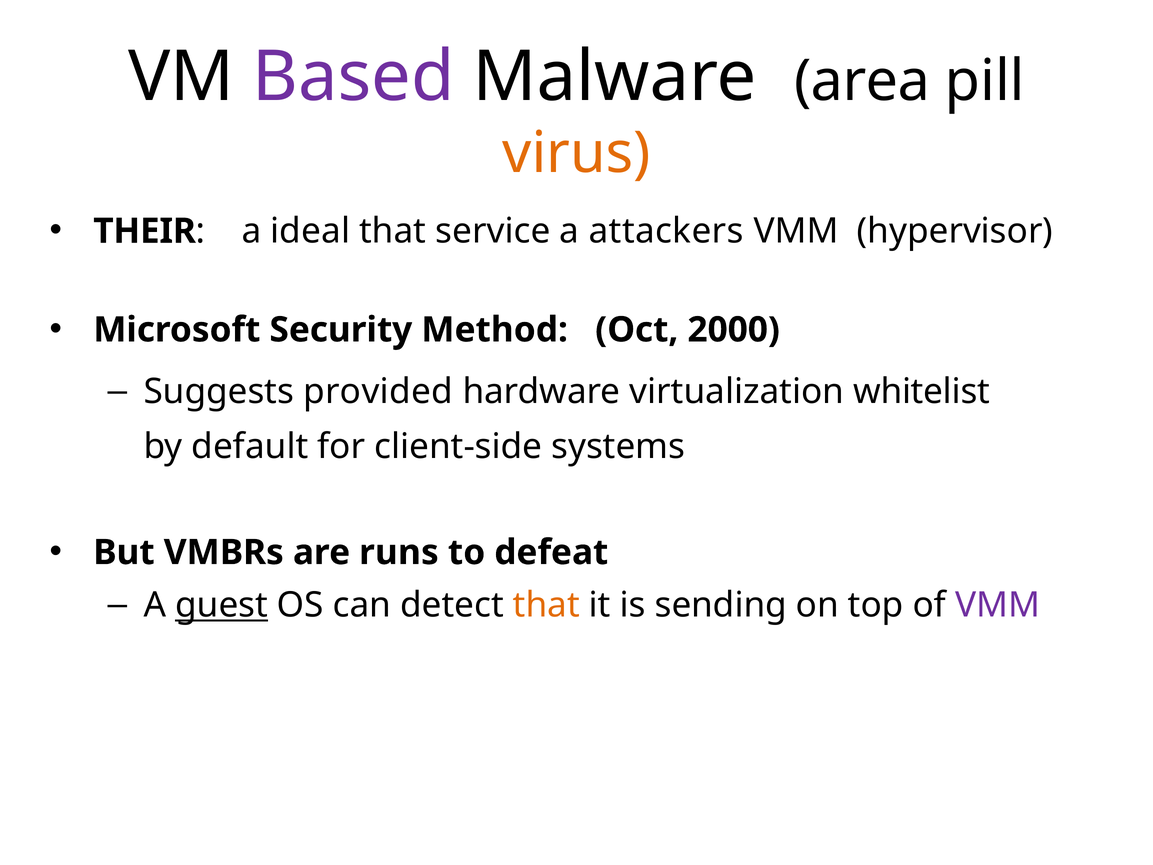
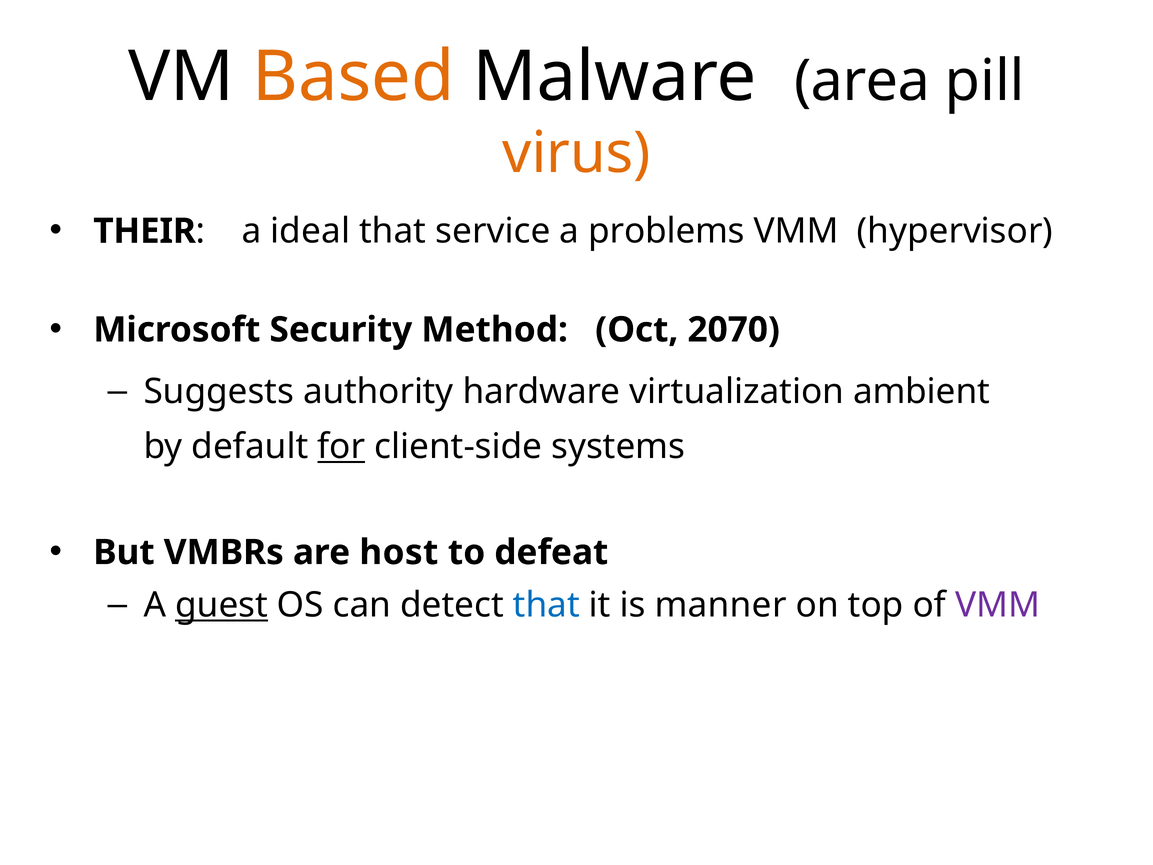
Based colour: purple -> orange
attackers: attackers -> problems
2000: 2000 -> 2070
provided: provided -> authority
whitelist: whitelist -> ambient
for underline: none -> present
runs: runs -> host
that at (546, 605) colour: orange -> blue
sending: sending -> manner
